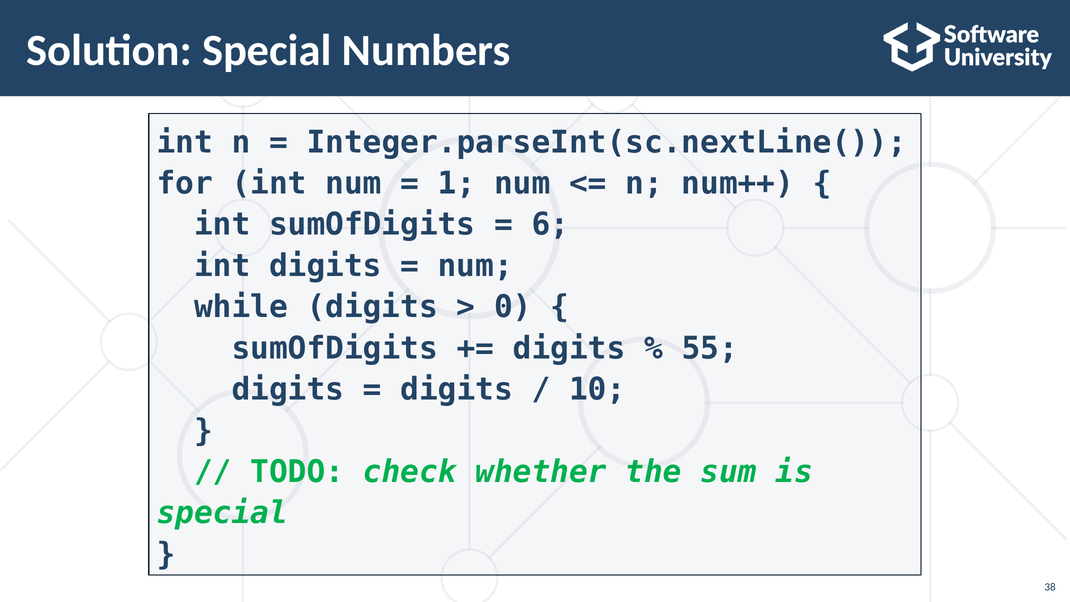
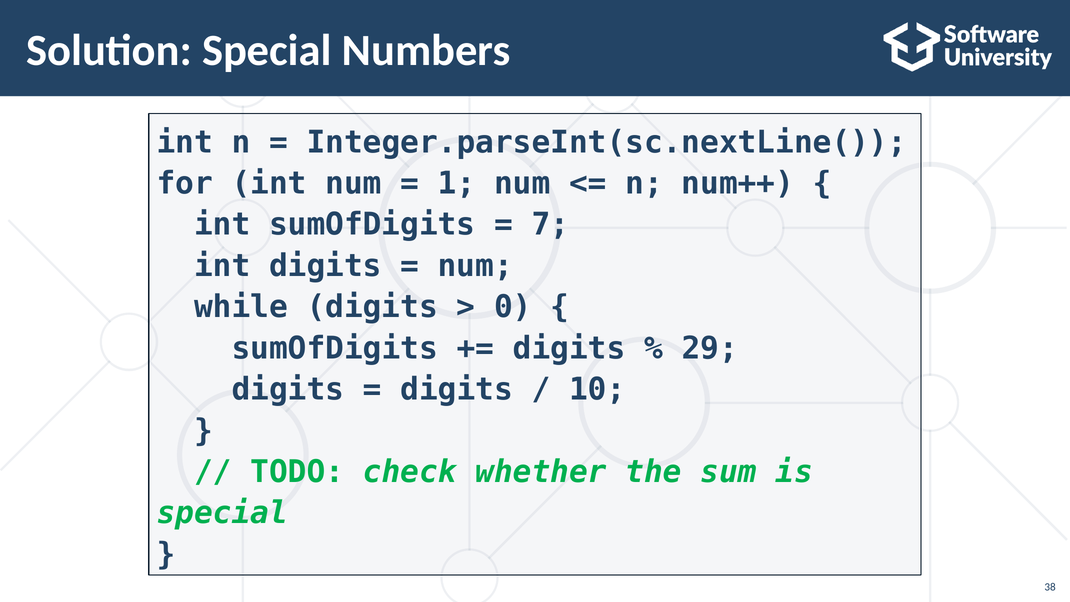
6: 6 -> 7
55: 55 -> 29
